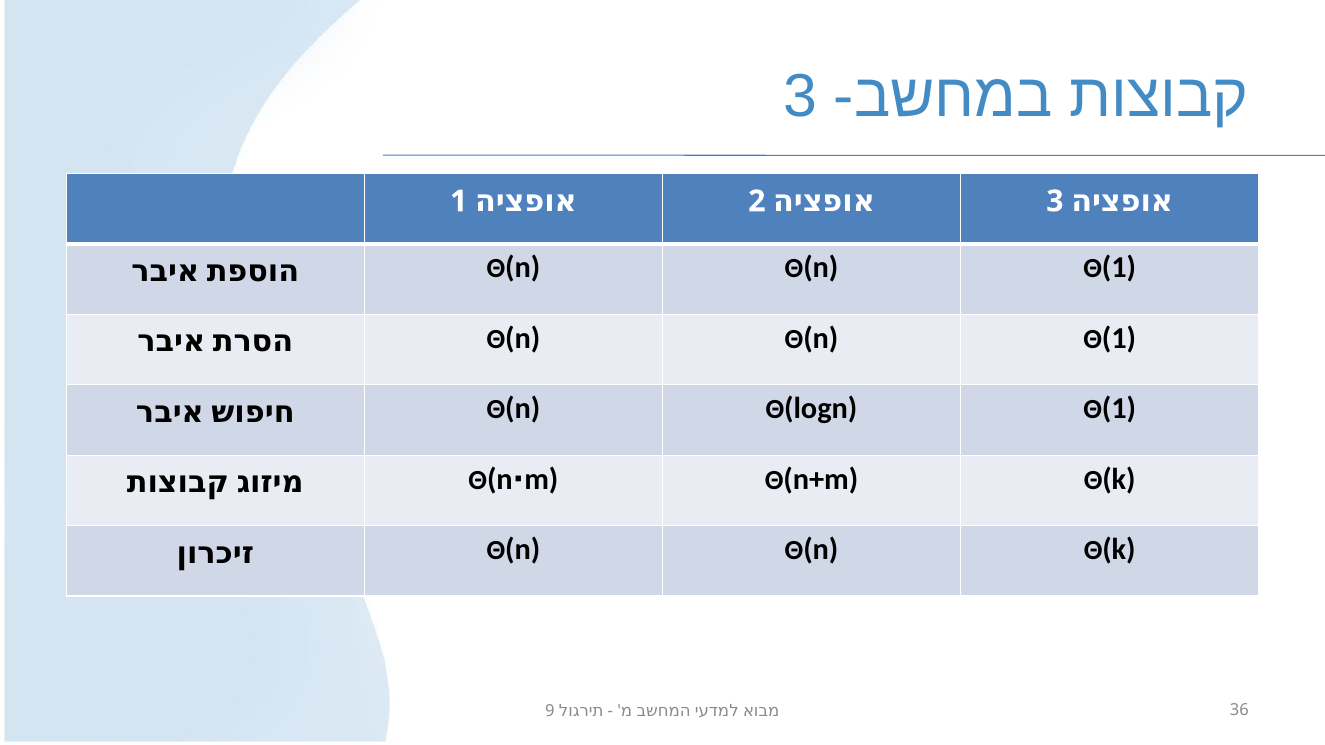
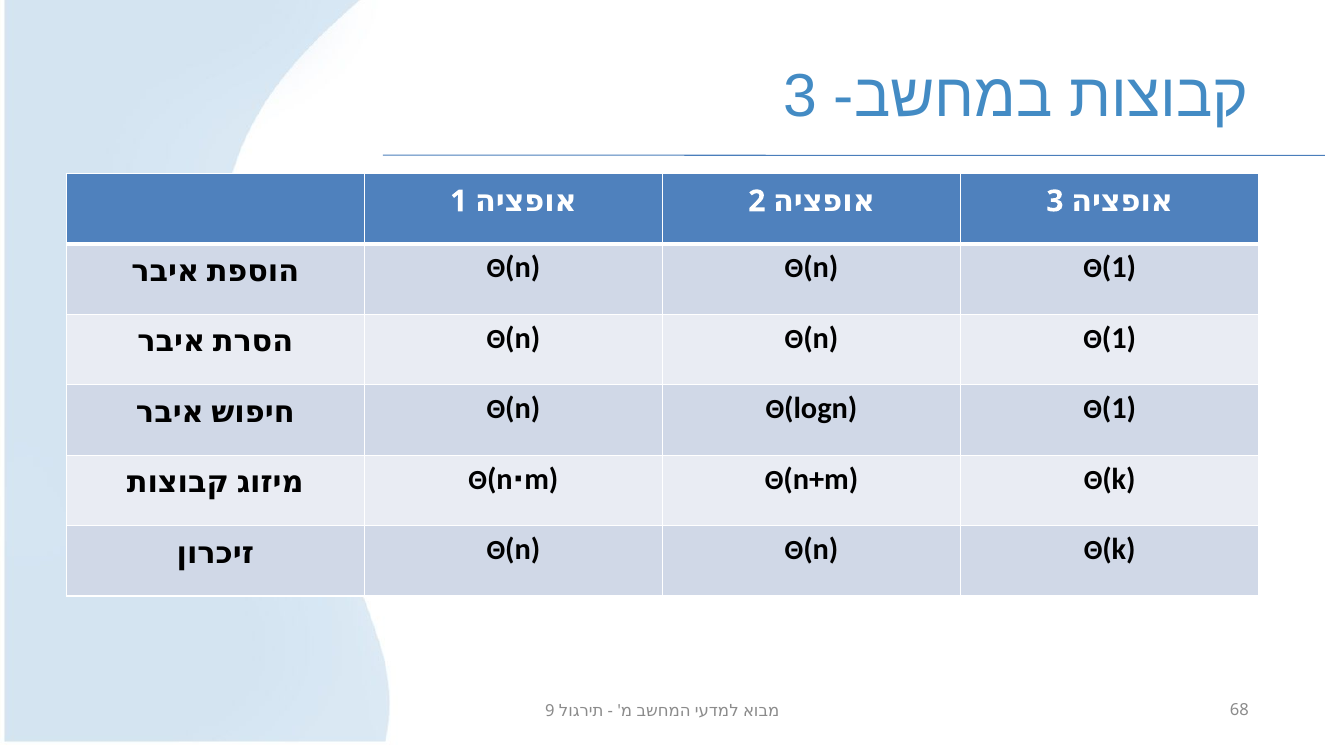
36: 36 -> 68
